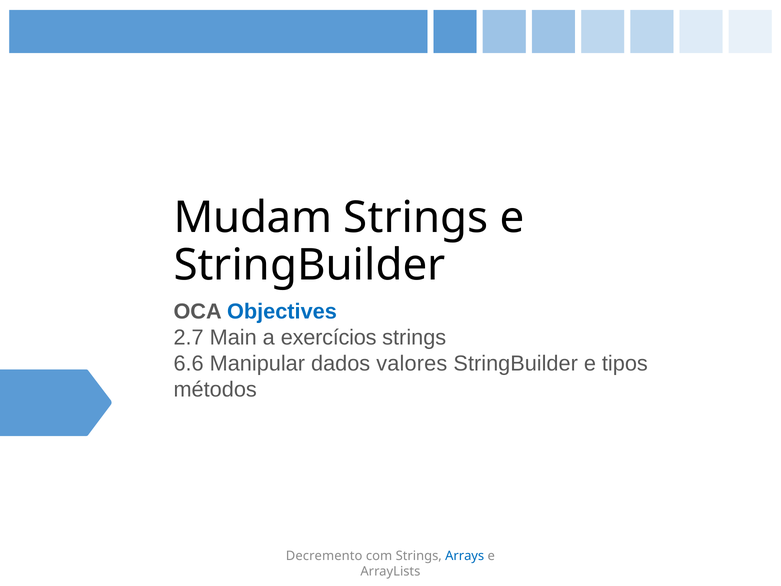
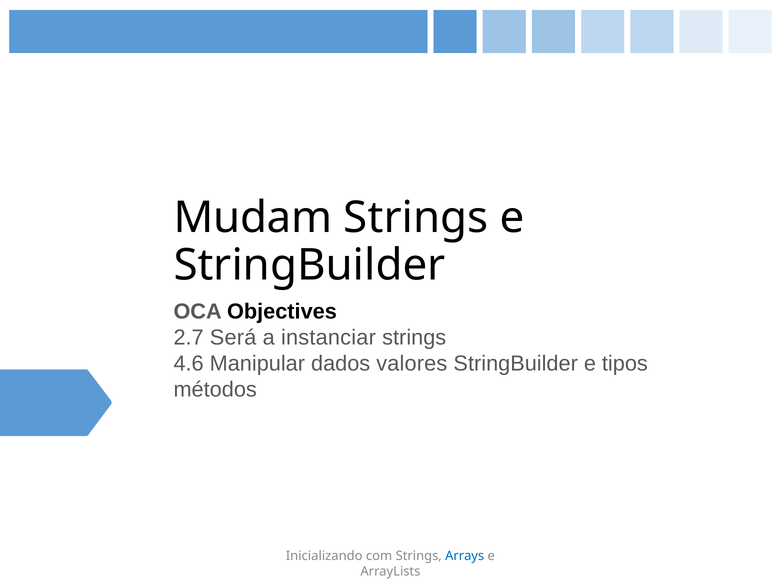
Objectives colour: blue -> black
Main: Main -> Será
exercícios: exercícios -> instanciar
6.6: 6.6 -> 4.6
Decremento: Decremento -> Inicializando
